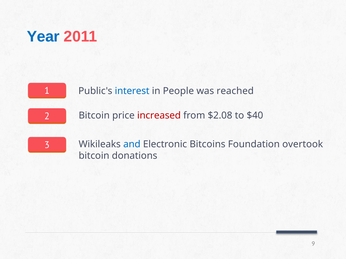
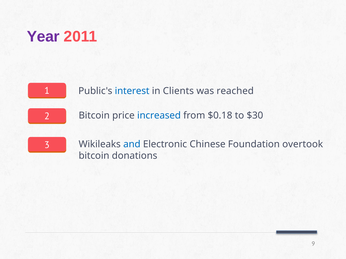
Year colour: blue -> purple
People: People -> Clients
increased colour: red -> blue
$2.08: $2.08 -> $0.18
$40: $40 -> $30
Bitcoins: Bitcoins -> Chinese
